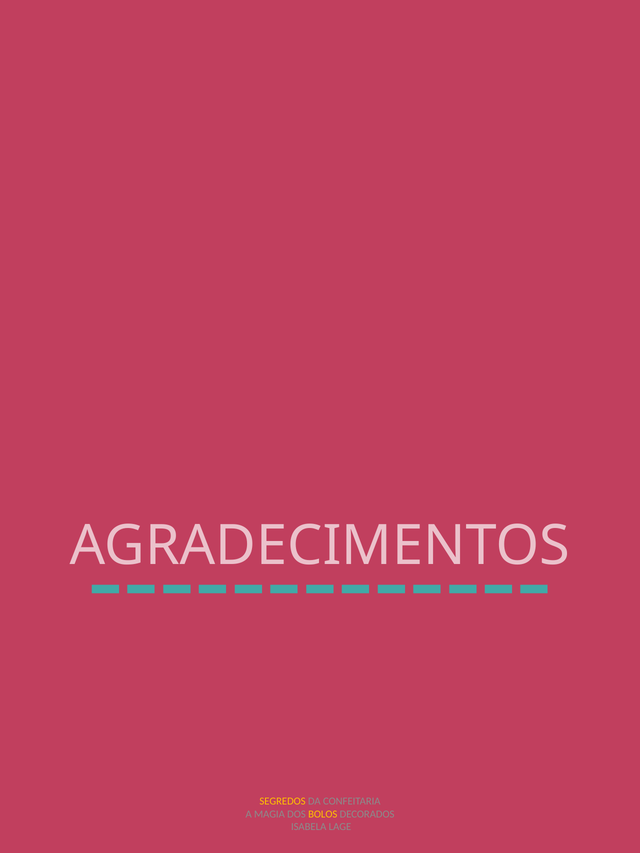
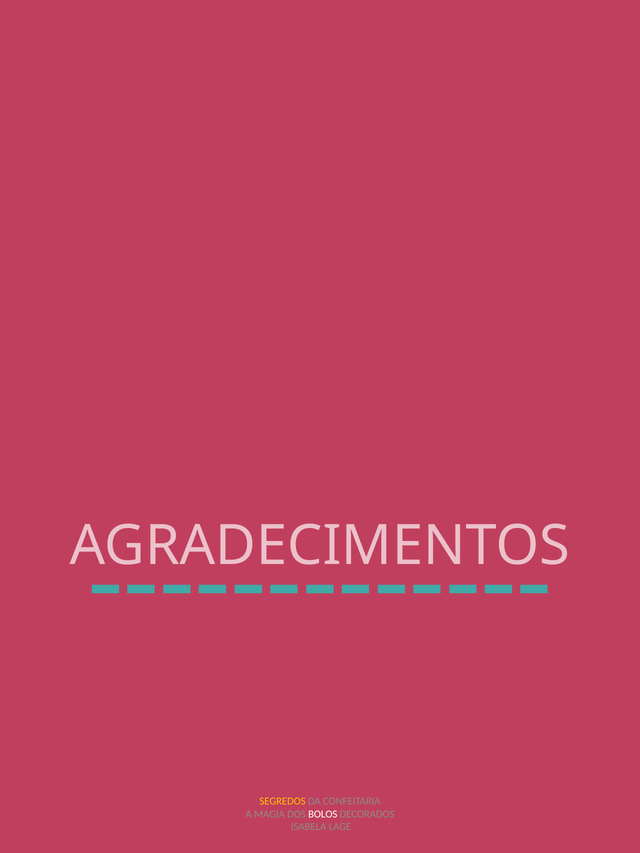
BOLOS colour: yellow -> white
